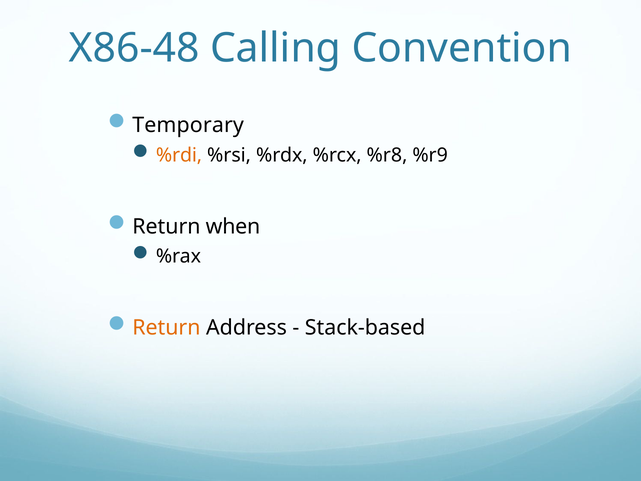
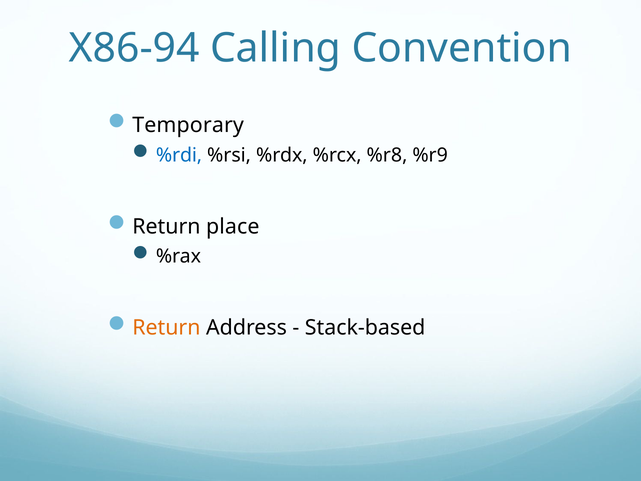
X86-48: X86-48 -> X86-94
%rdi colour: orange -> blue
when: when -> place
